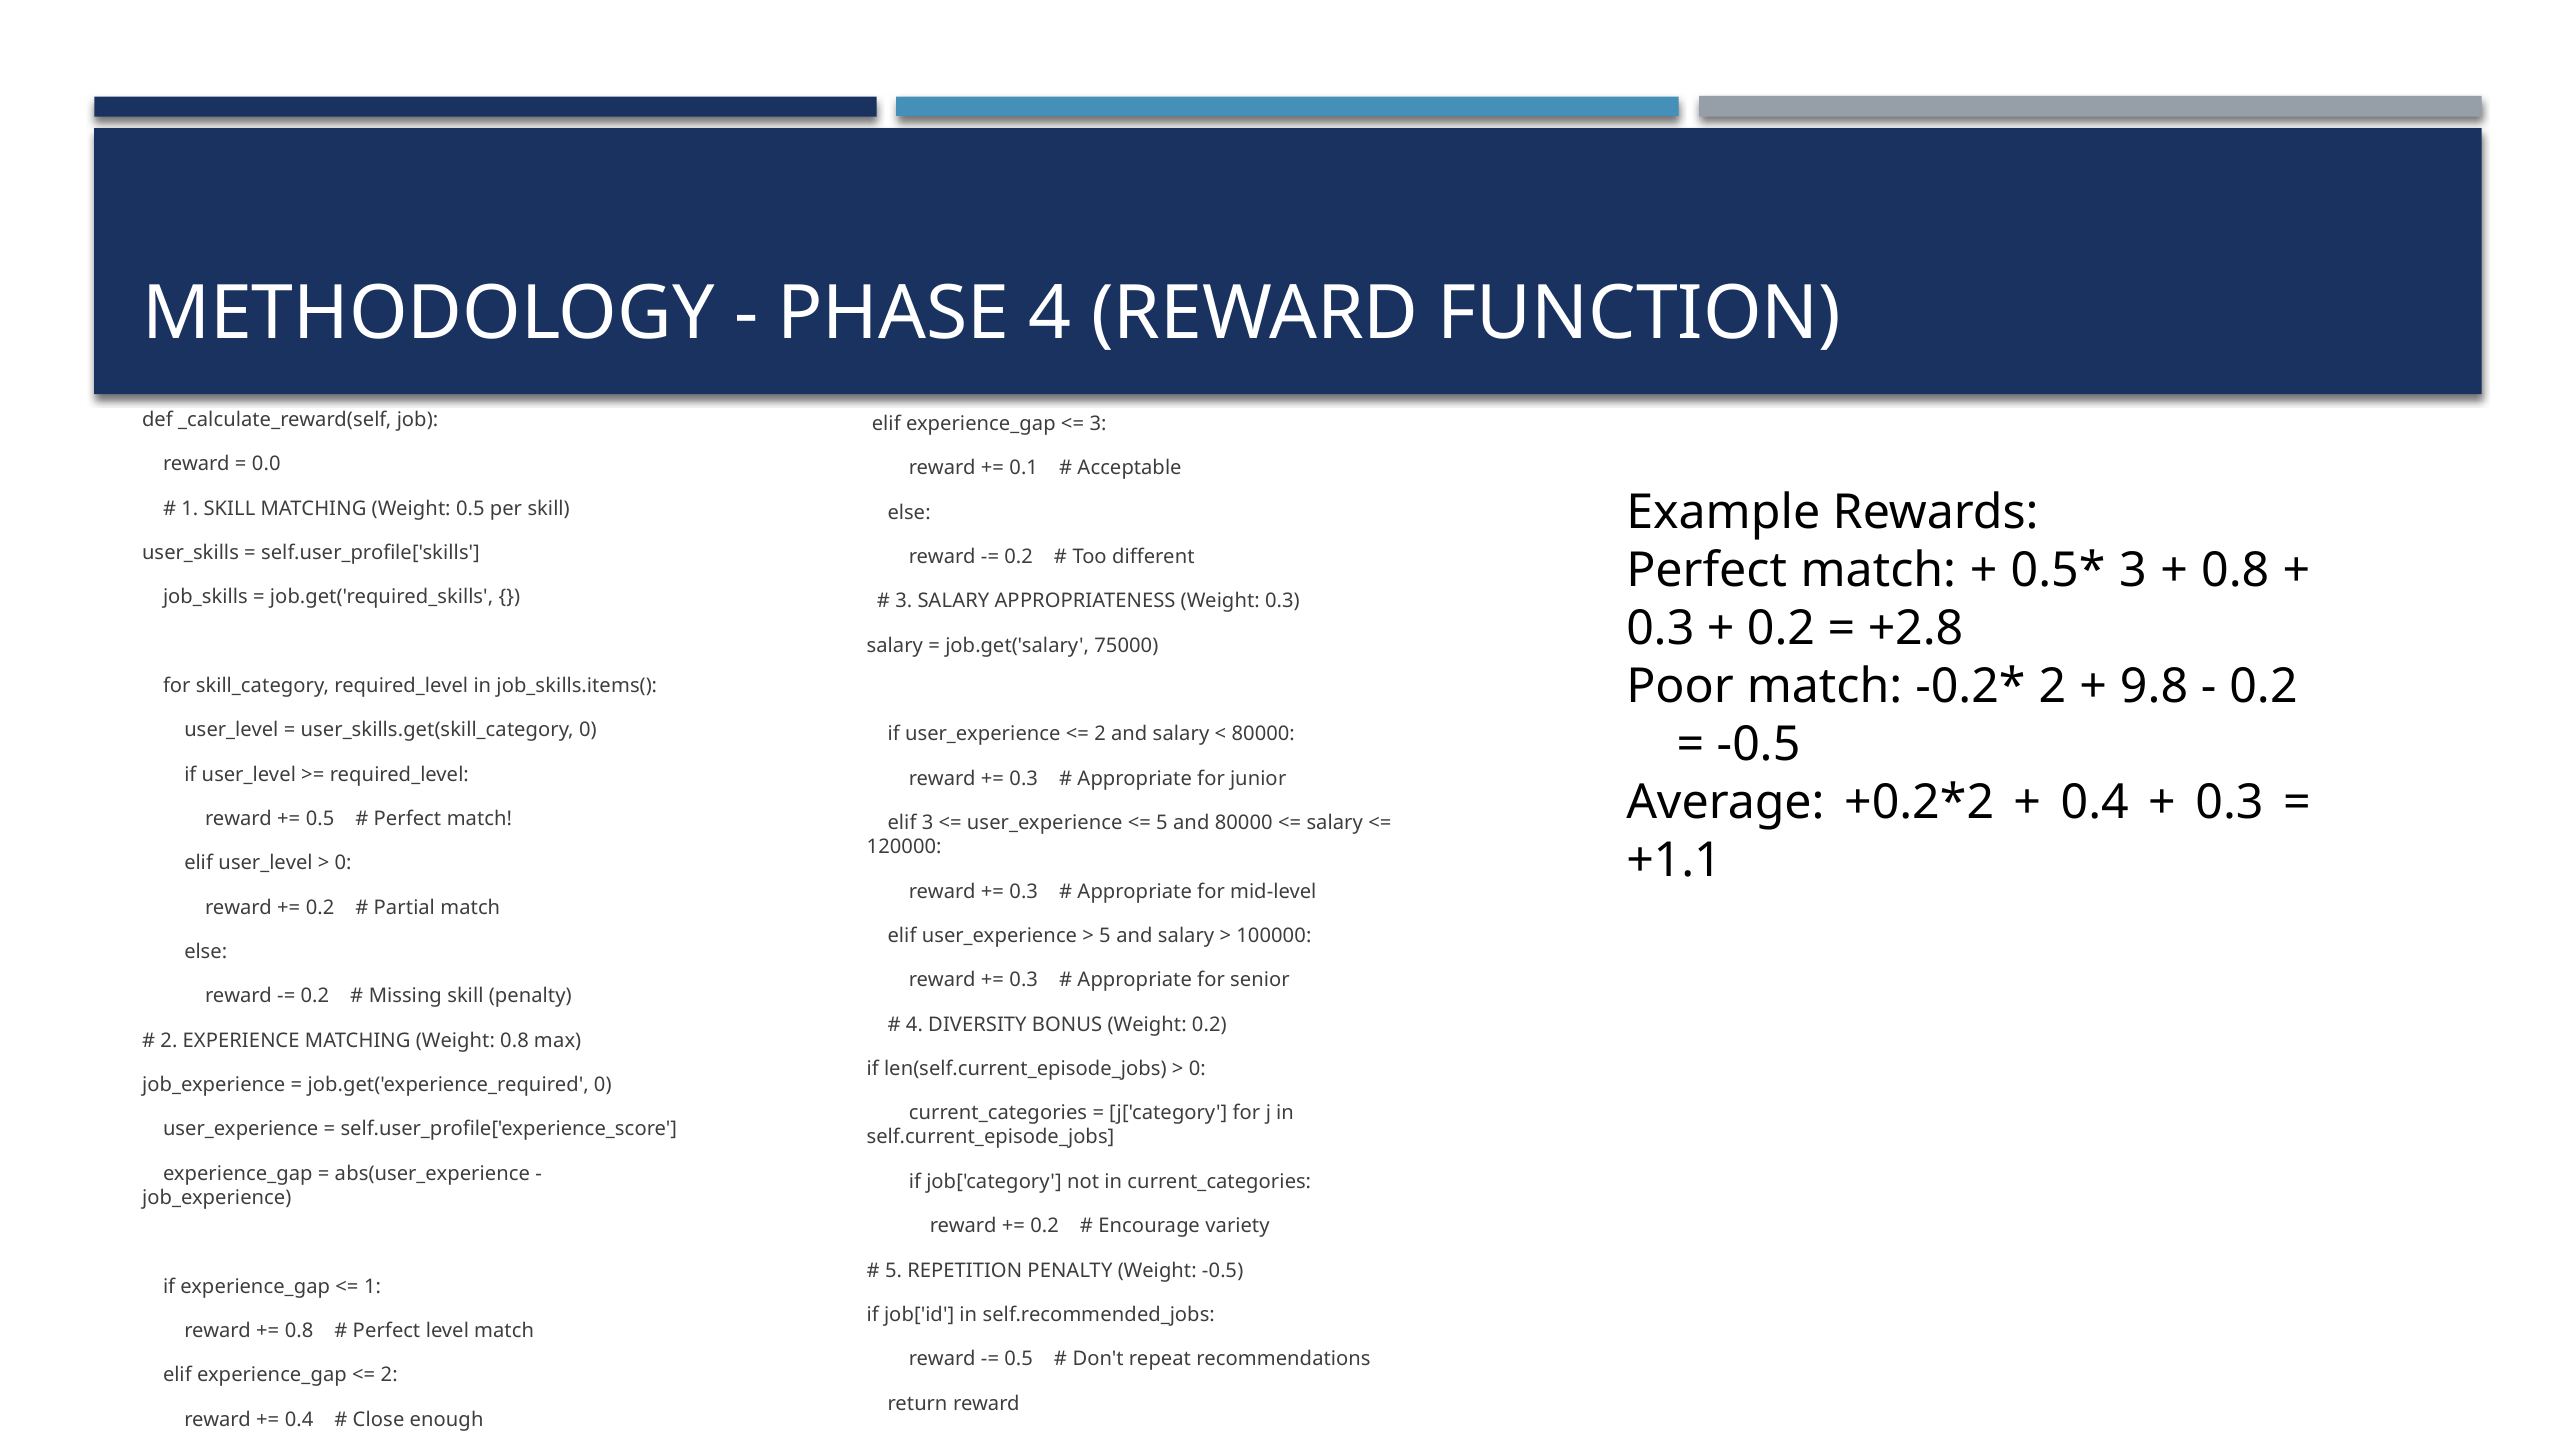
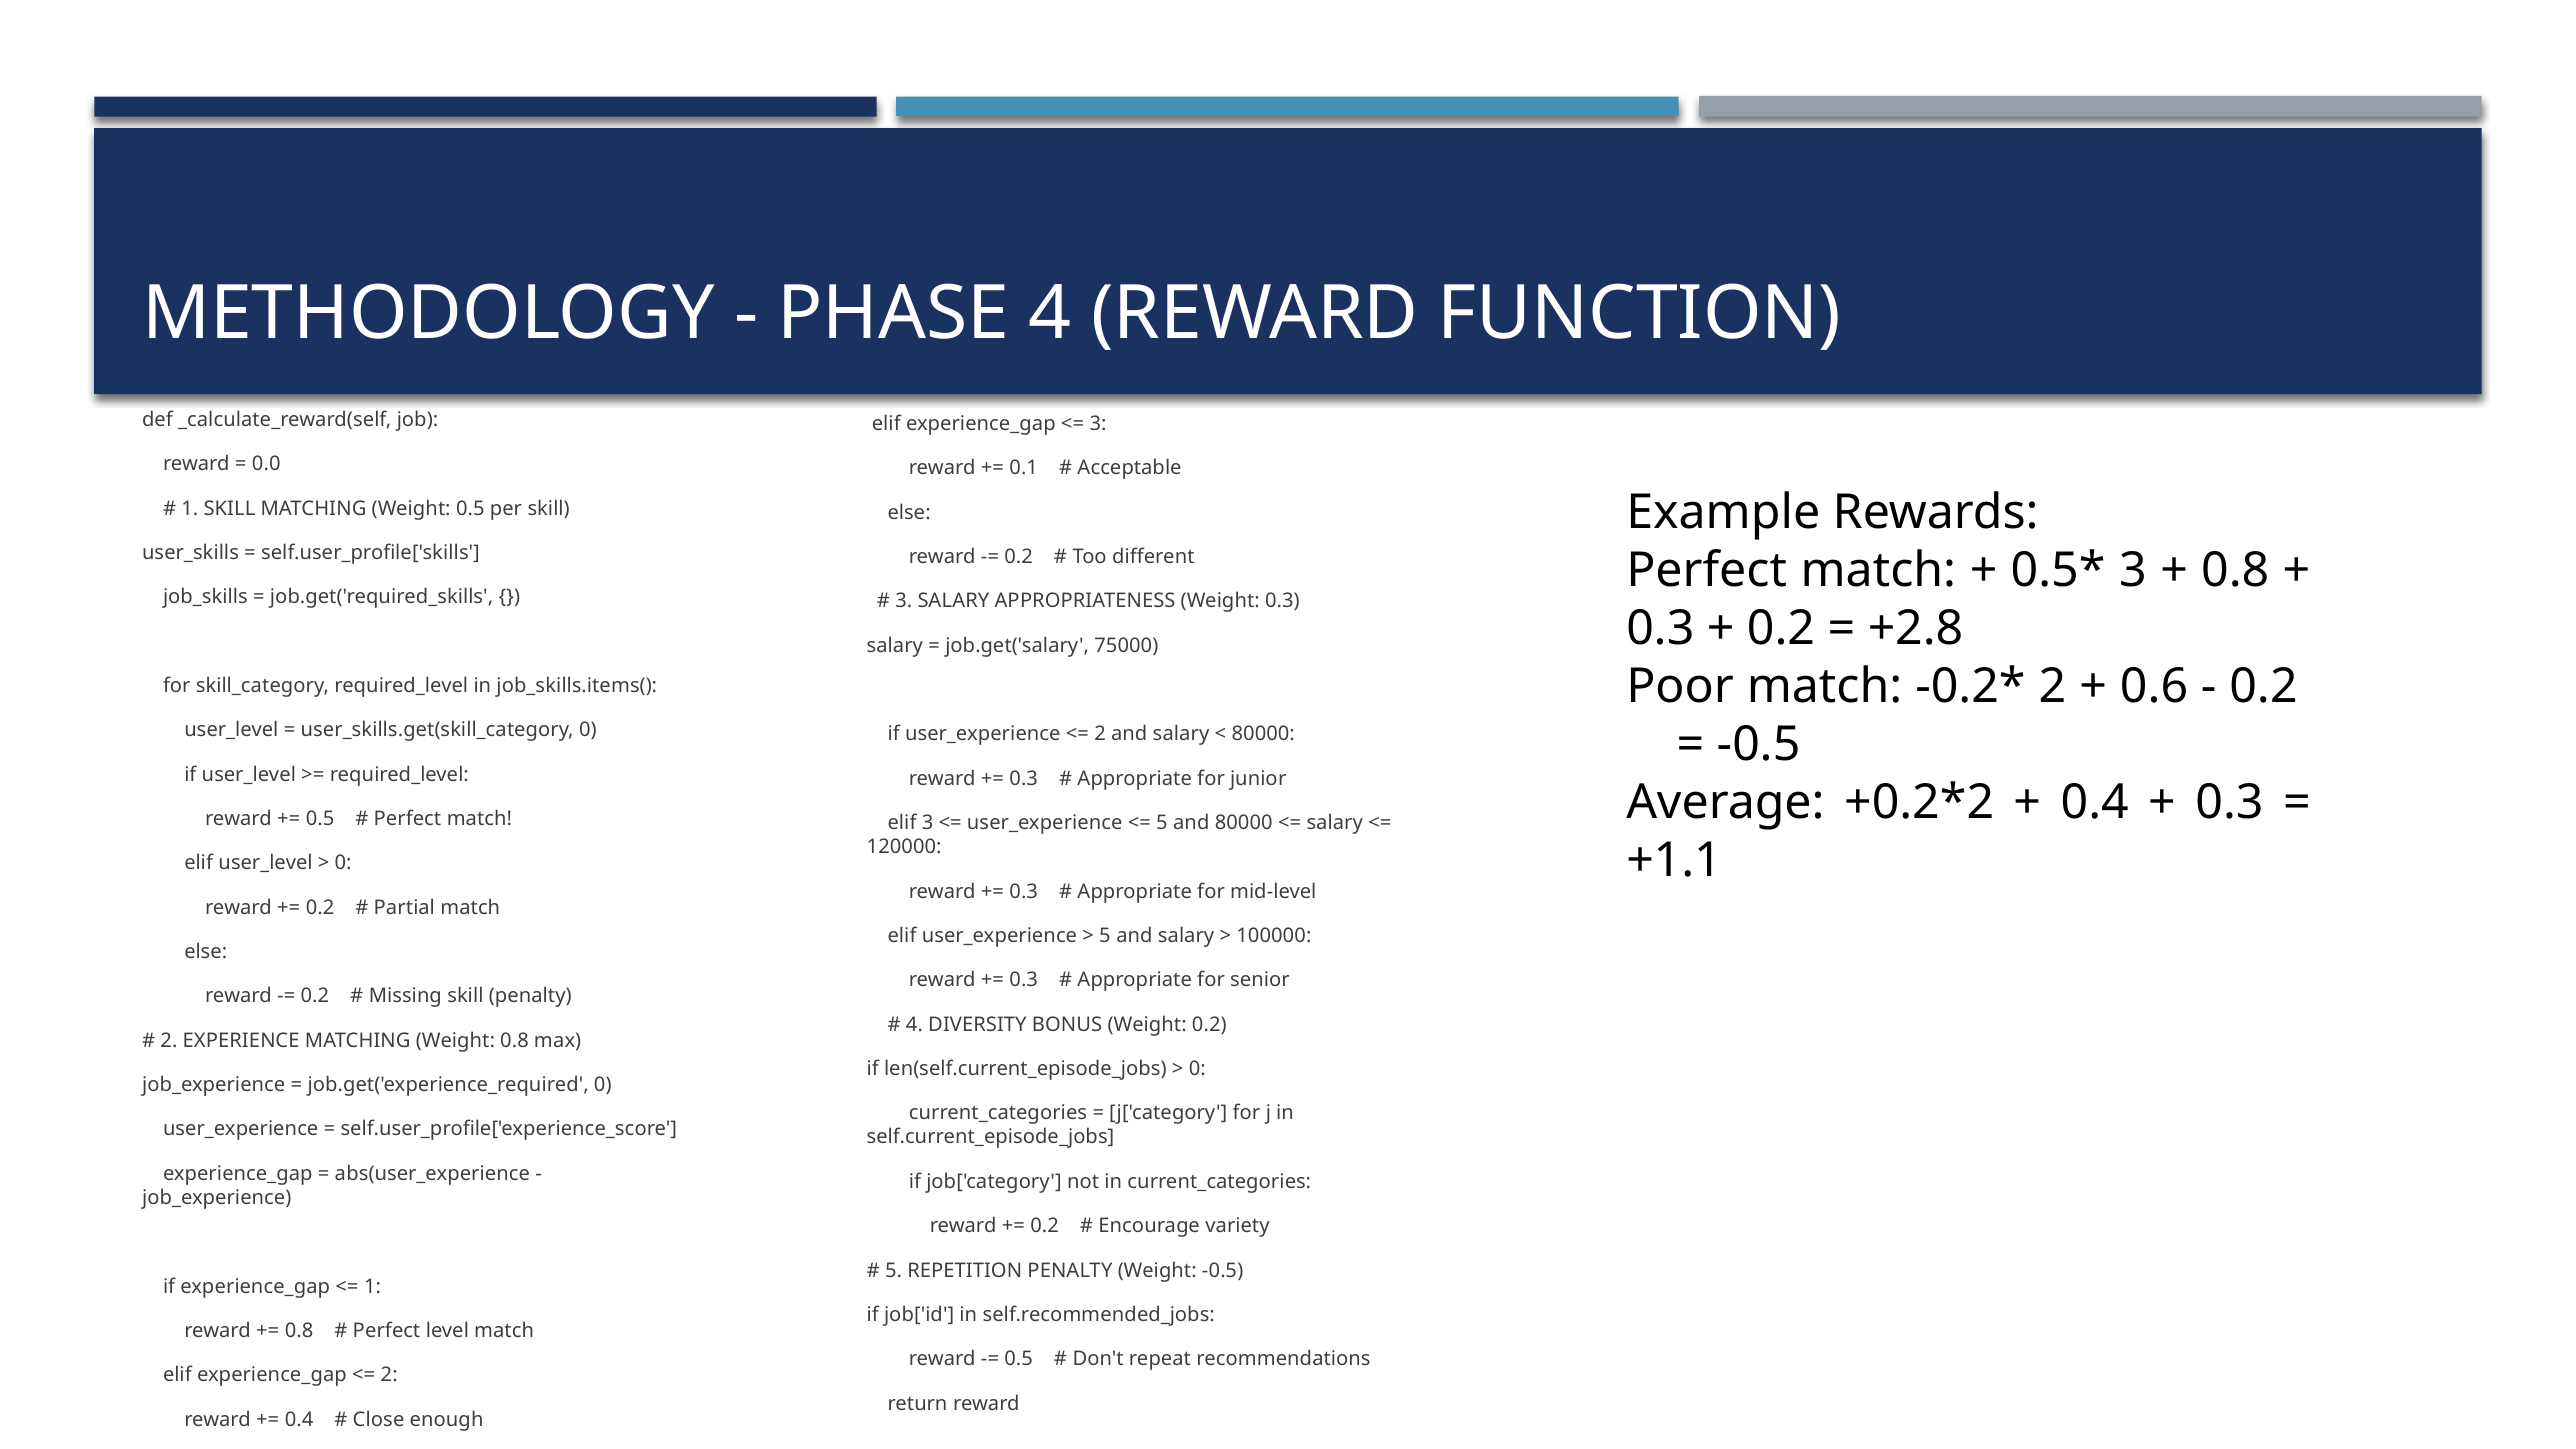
9.8: 9.8 -> 0.6
